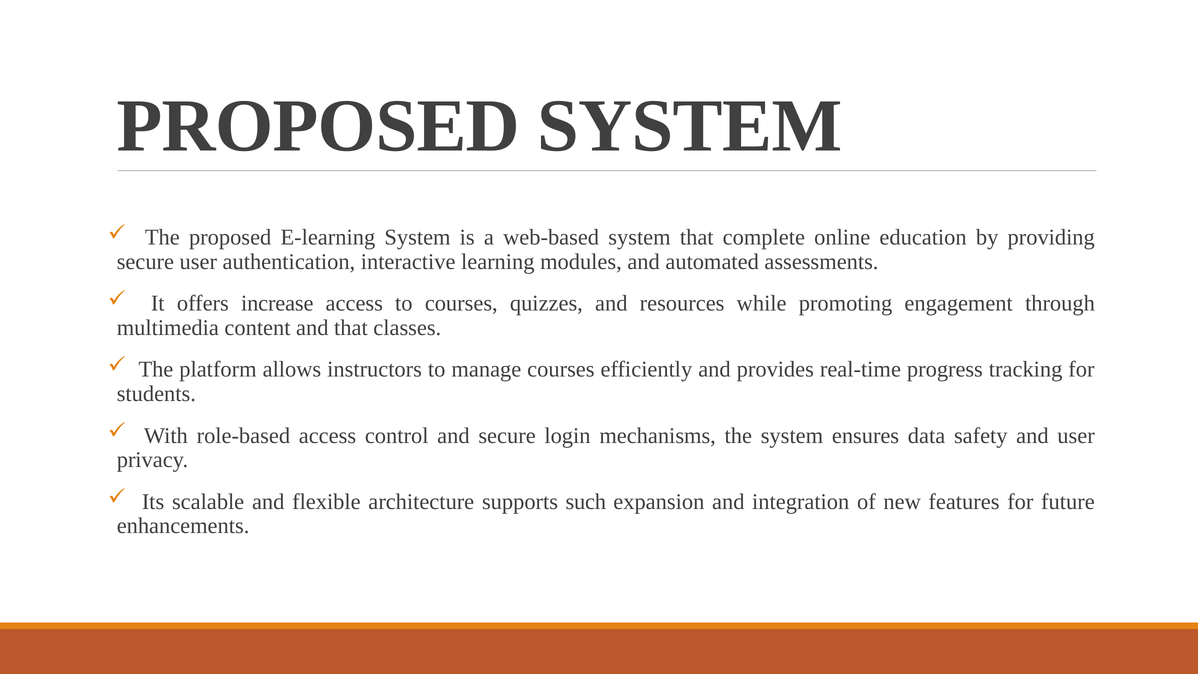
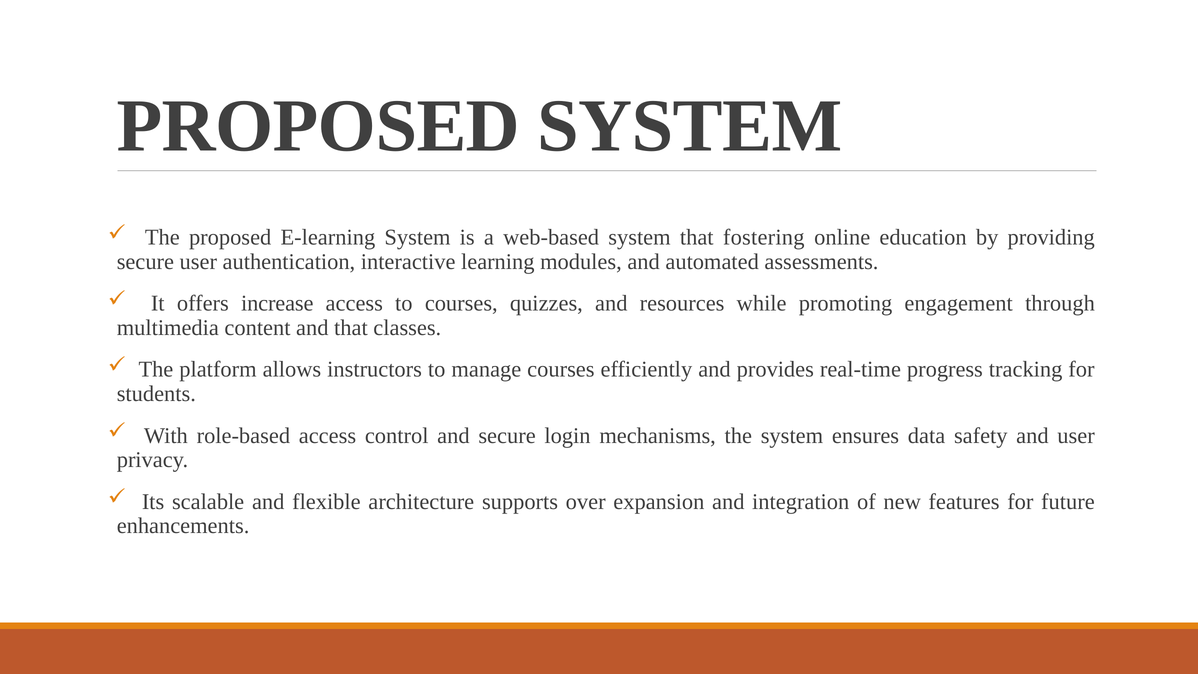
complete: complete -> fostering
such: such -> over
